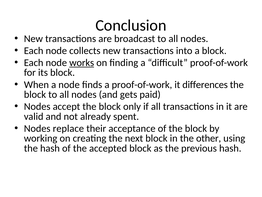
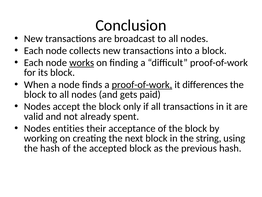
proof-of-work at (142, 84) underline: none -> present
replace: replace -> entities
other: other -> string
